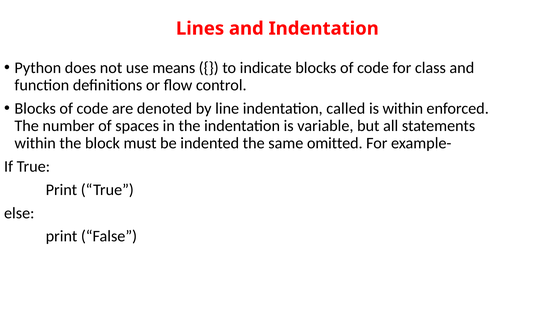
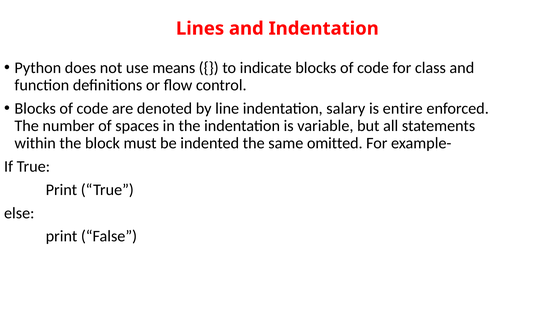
called: called -> salary
is within: within -> entire
